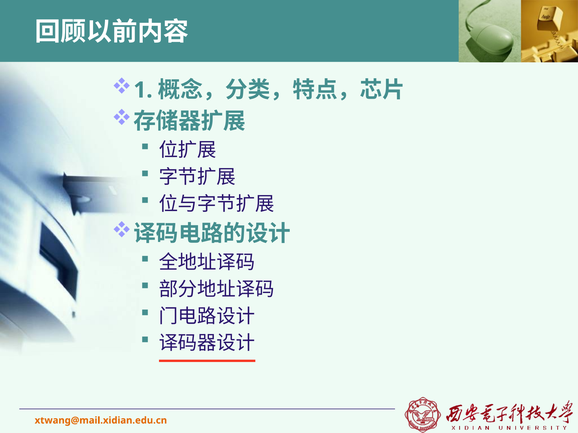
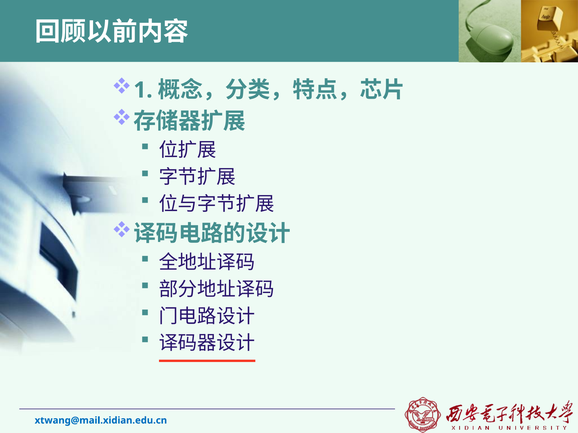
xtwang@mail.xidian.edu.cn colour: orange -> blue
